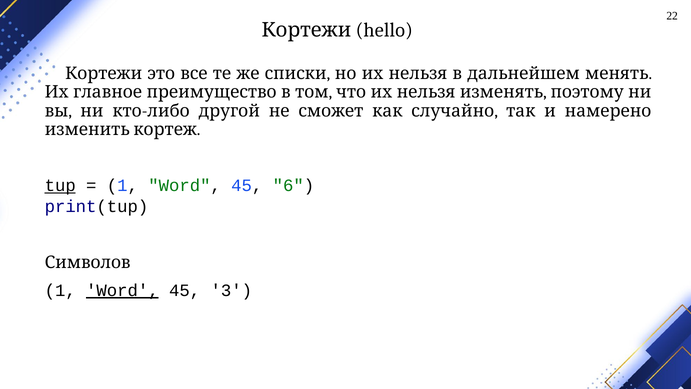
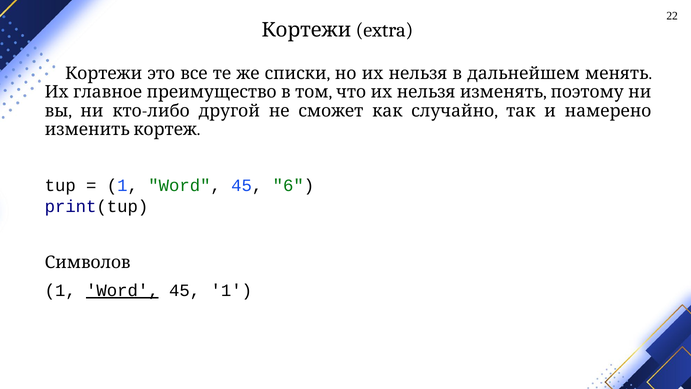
hello: hello -> extra
tup underline: present -> none
45 3: 3 -> 1
